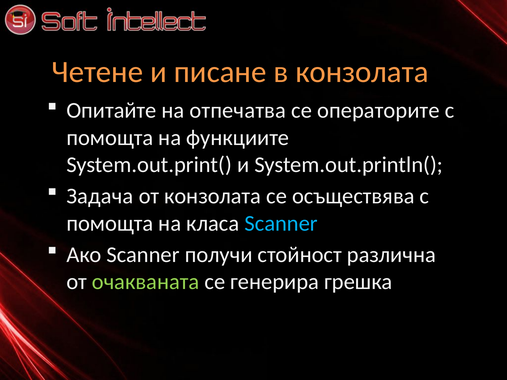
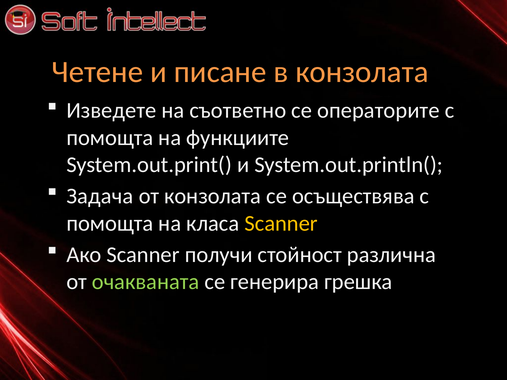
Опитайте: Опитайте -> Изведете
отпечатва: отпечатва -> съответно
Scanner at (281, 223) colour: light blue -> yellow
